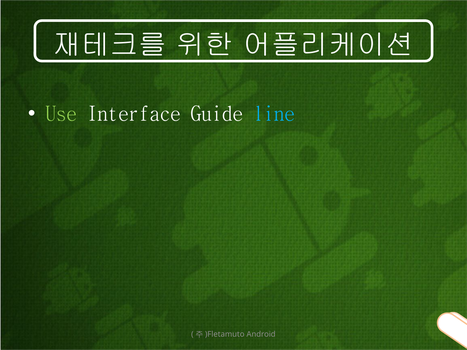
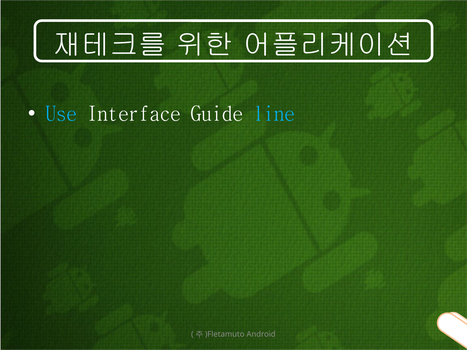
Use colour: light green -> light blue
